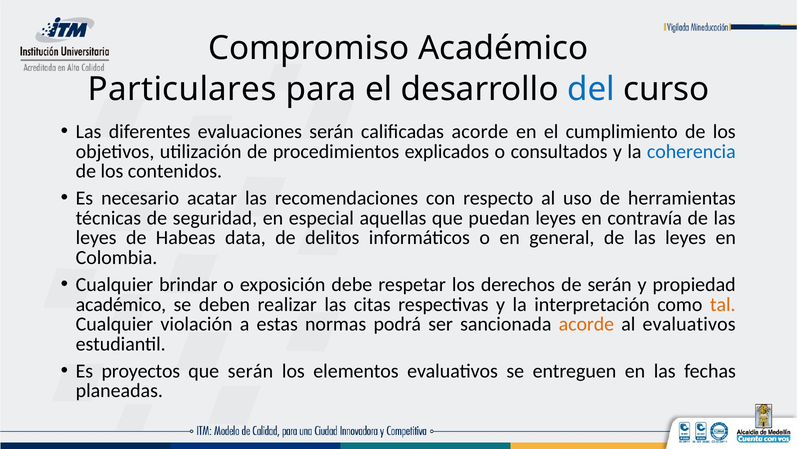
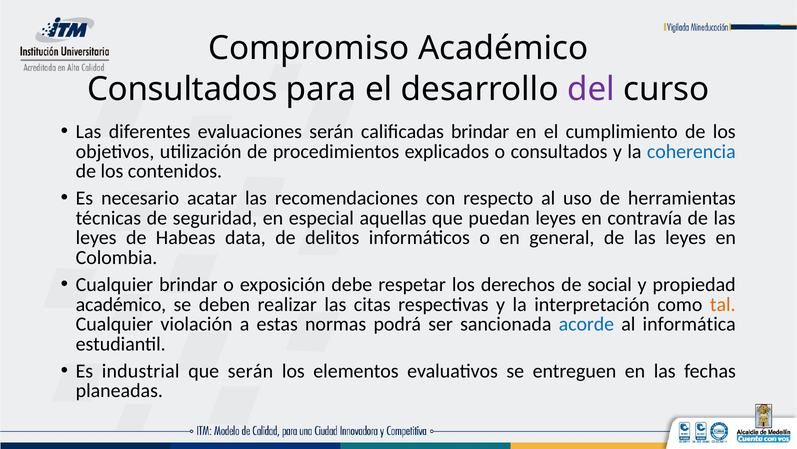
Particulares at (182, 89): Particulares -> Consultados
del colour: blue -> purple
calificadas acorde: acorde -> brindar
de serán: serán -> social
acorde at (586, 324) colour: orange -> blue
al evaluativos: evaluativos -> informática
proyectos: proyectos -> industrial
